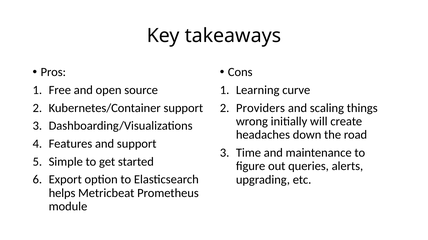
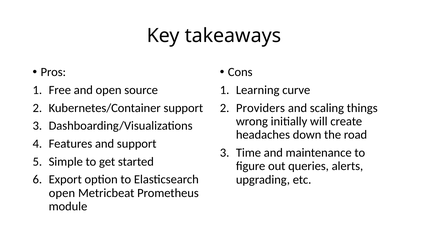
helps at (62, 194): helps -> open
